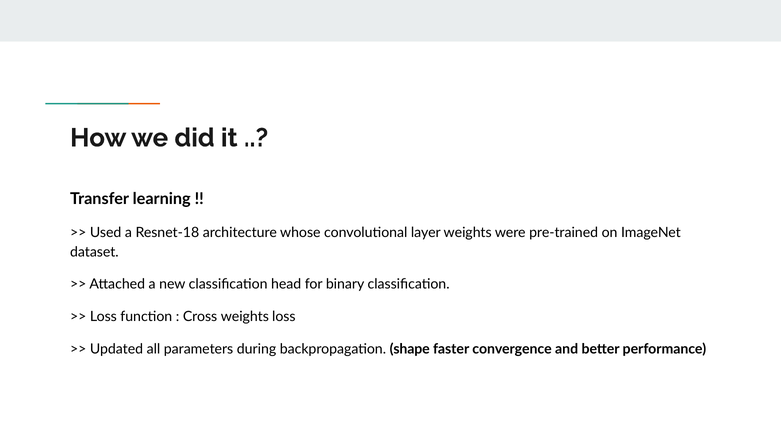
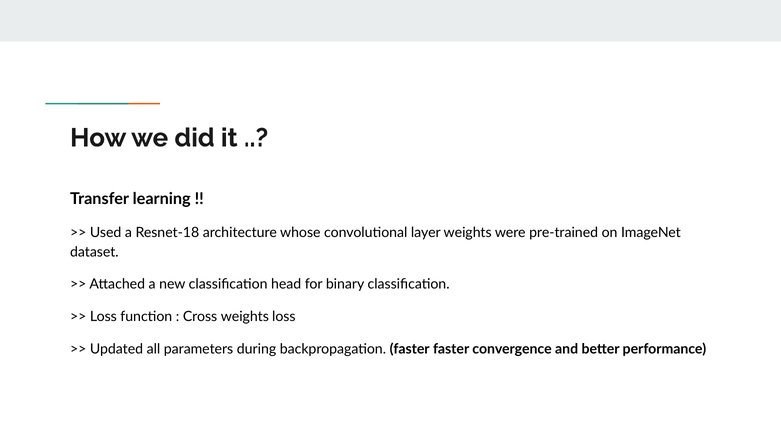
backpropagation shape: shape -> faster
